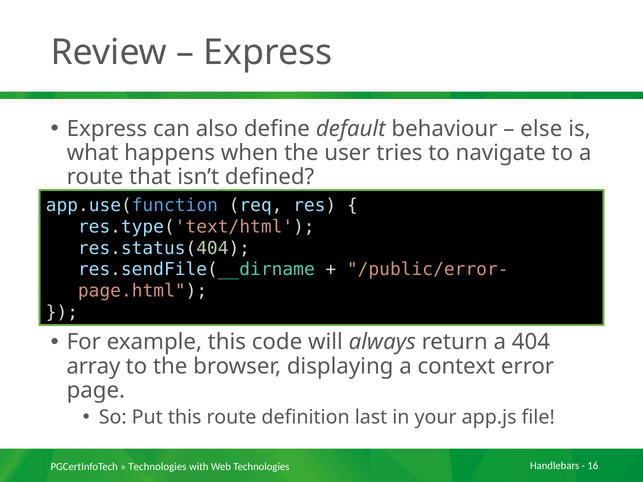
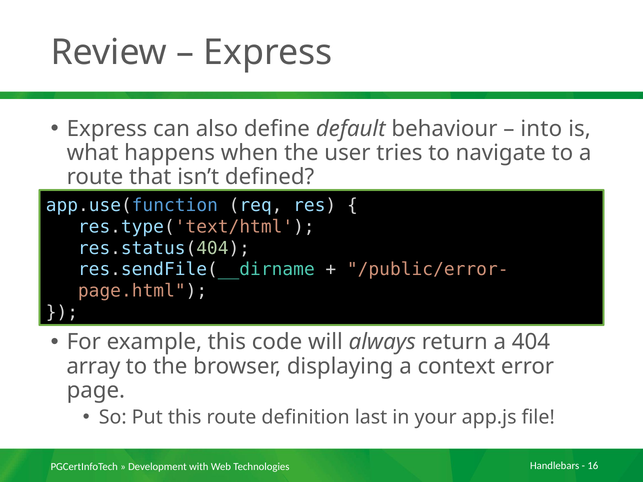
else: else -> into
Technologies at (157, 467): Technologies -> Development
